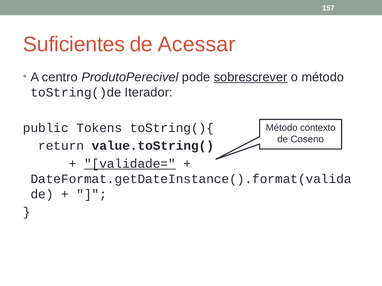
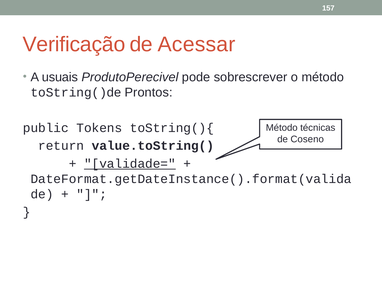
Suficientes: Suficientes -> Verificação
centro: centro -> usuais
sobrescrever underline: present -> none
Iterador: Iterador -> Prontos
contexto: contexto -> técnicas
